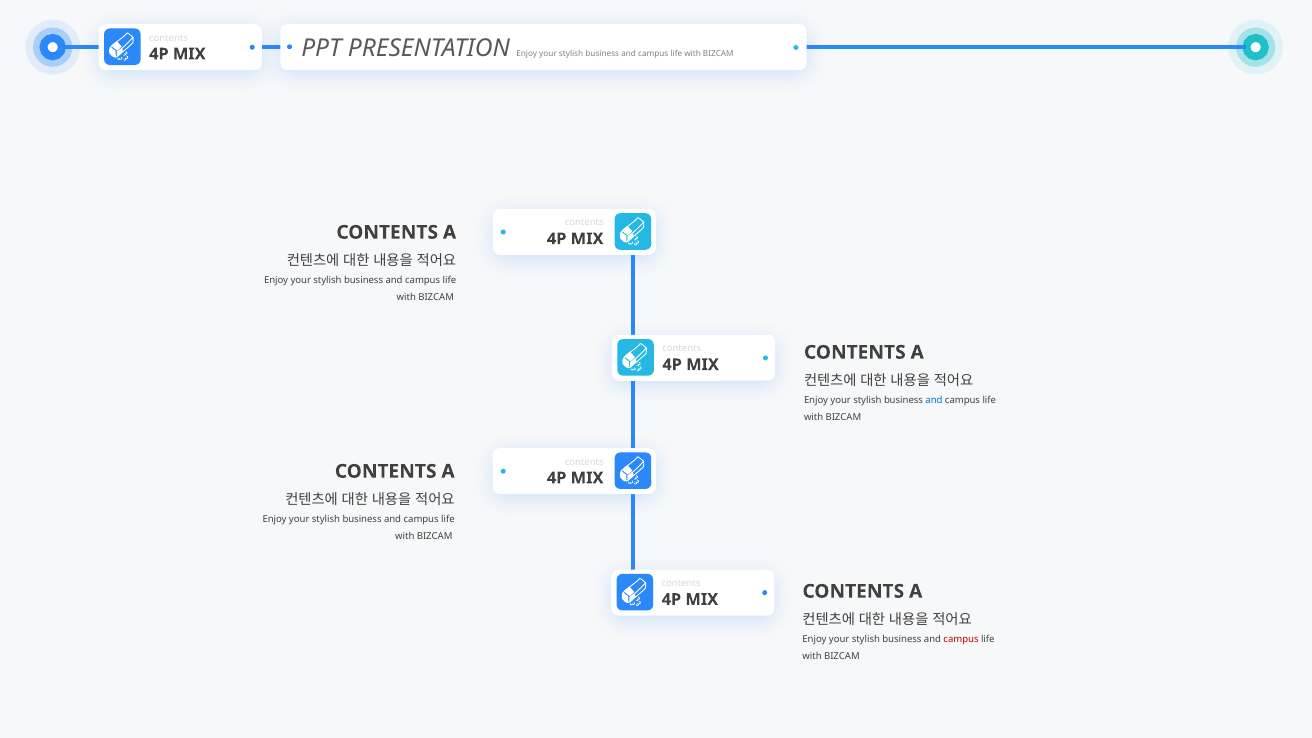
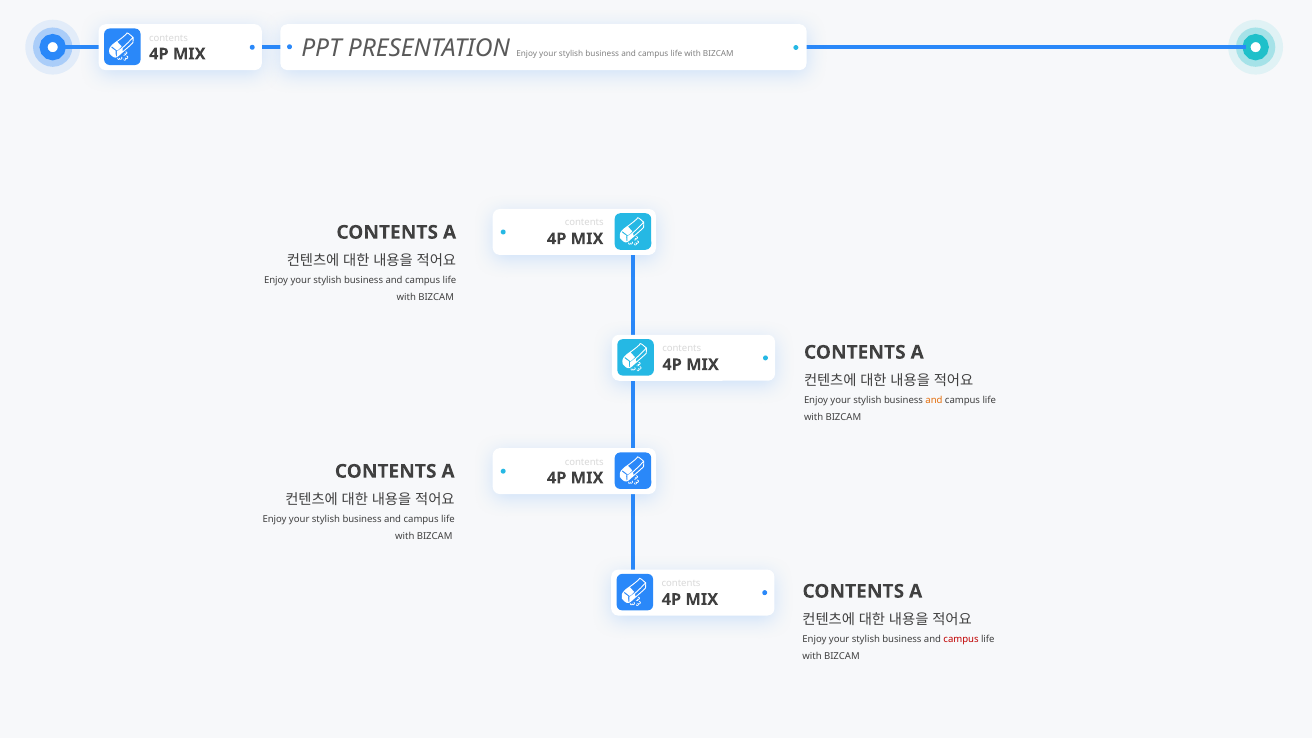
and at (934, 400) colour: blue -> orange
